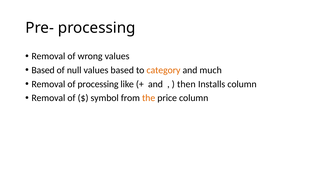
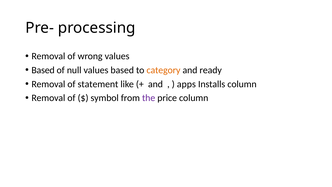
much: much -> ready
of processing: processing -> statement
then: then -> apps
the colour: orange -> purple
